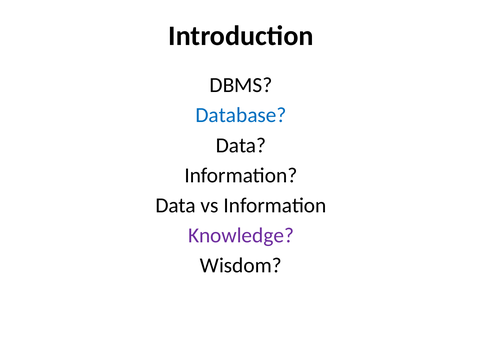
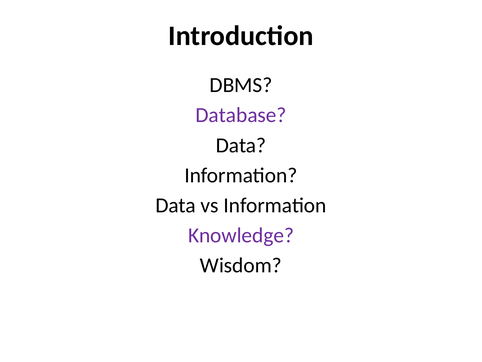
Database colour: blue -> purple
